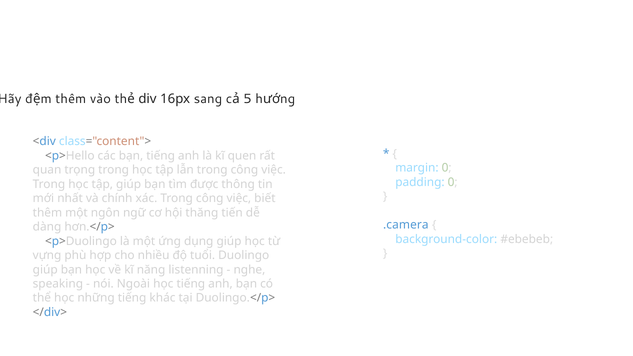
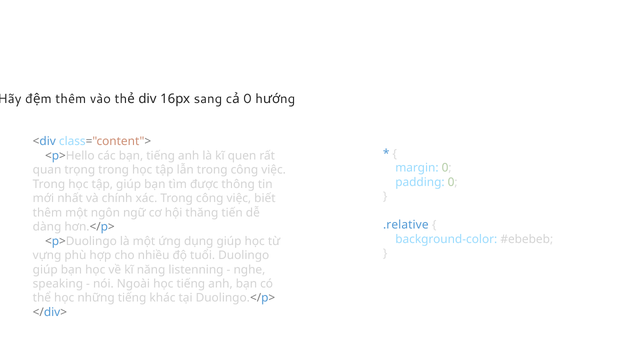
5 at (248, 99): 5 -> 0
.camera: .camera -> .relative
